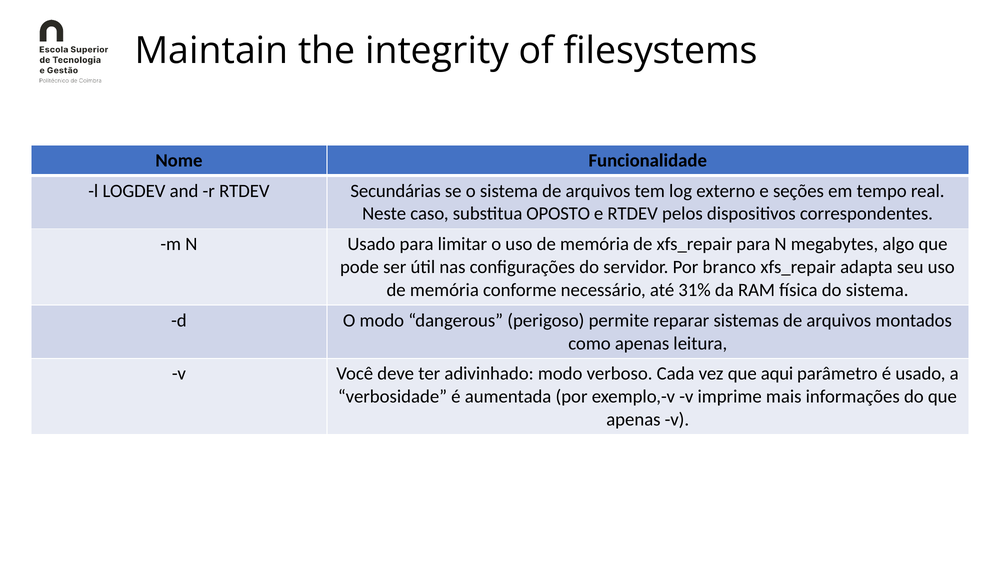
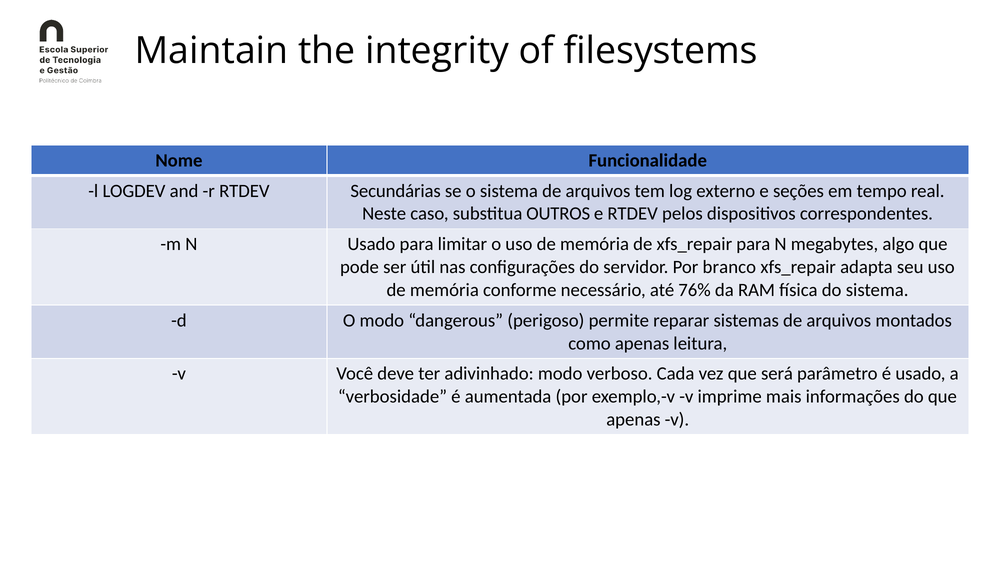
OPOSTO: OPOSTO -> OUTROS
31%: 31% -> 76%
aqui: aqui -> será
